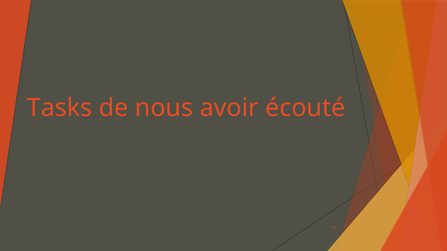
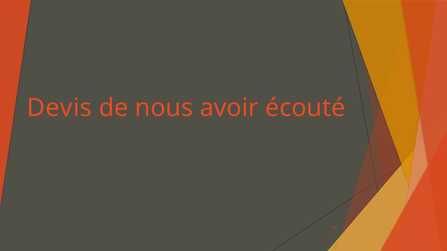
Tasks: Tasks -> Devis
